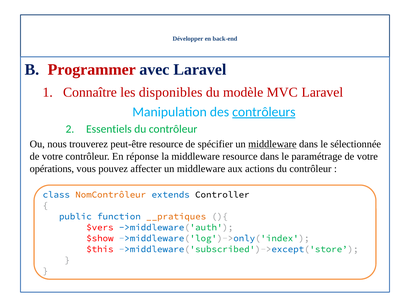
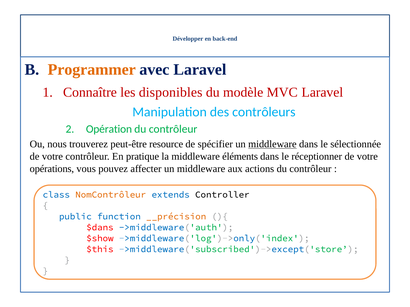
Programmer colour: red -> orange
contrôleurs underline: present -> none
Essentiels: Essentiels -> Opération
réponse: réponse -> pratique
middleware resource: resource -> éléments
paramétrage: paramétrage -> réceptionner
__pratiques: __pratiques -> __précision
$vers: $vers -> $dans
